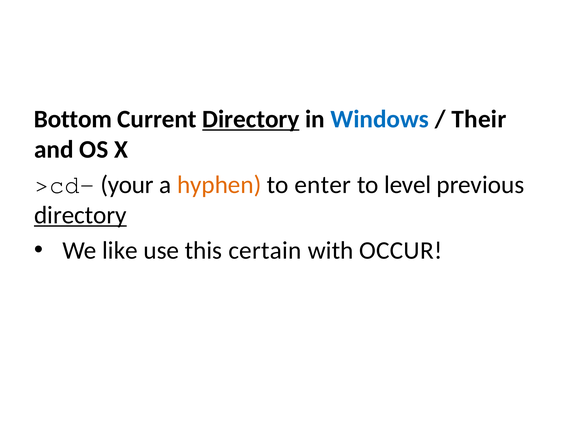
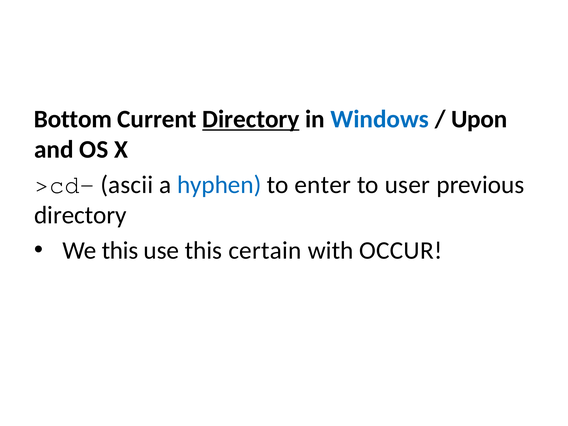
Their: Their -> Upon
your: your -> ascii
hyphen colour: orange -> blue
level: level -> user
directory at (80, 215) underline: present -> none
We like: like -> this
